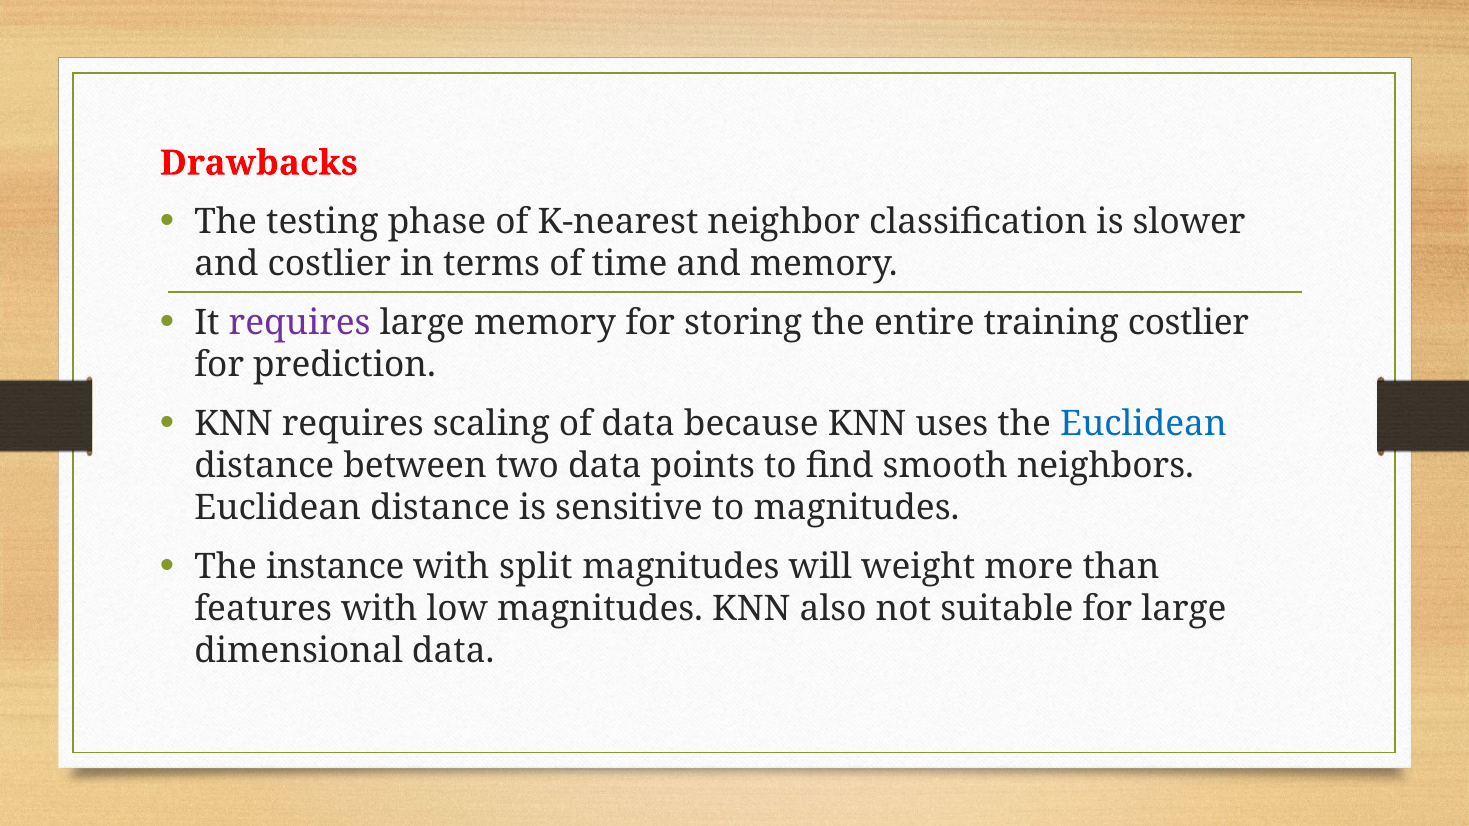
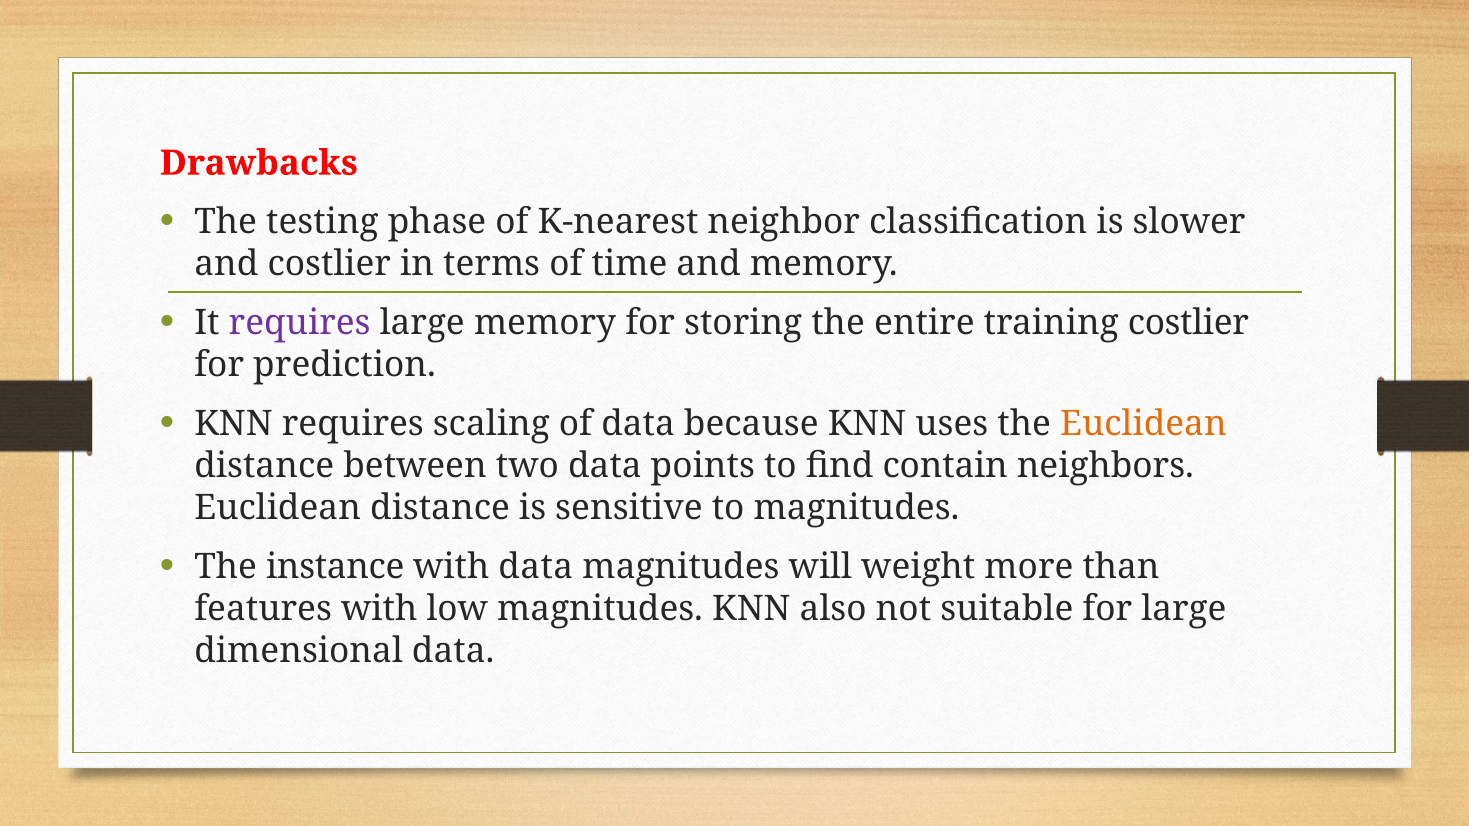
Euclidean at (1143, 424) colour: blue -> orange
smooth: smooth -> contain
with split: split -> data
